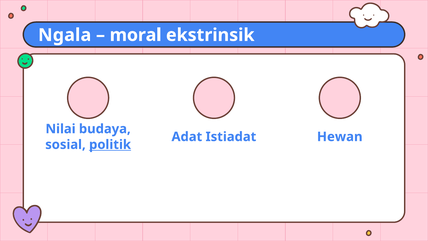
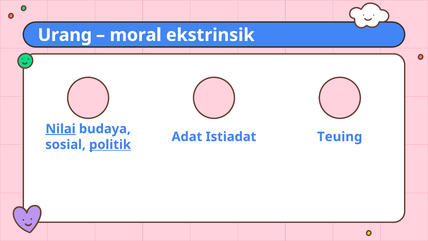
Ngala: Ngala -> Urang
Nilai underline: none -> present
Hewan: Hewan -> Teuing
